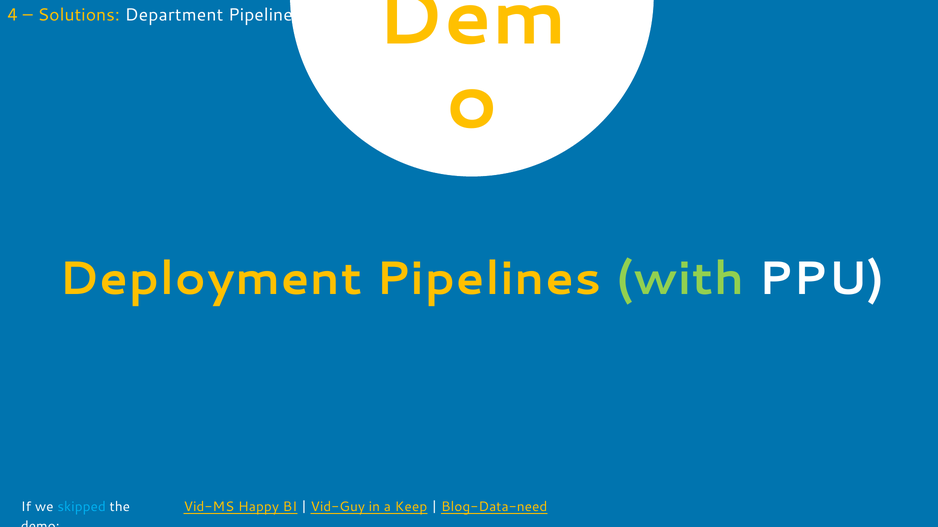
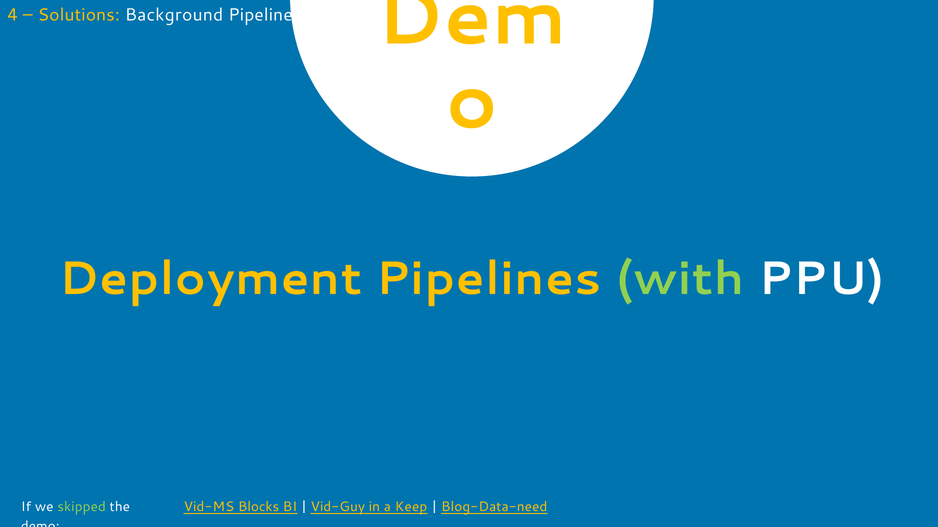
Department: Department -> Background
skipped colour: light blue -> light green
Happy: Happy -> Blocks
